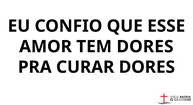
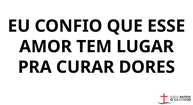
TEM DORES: DORES -> LUGAR
